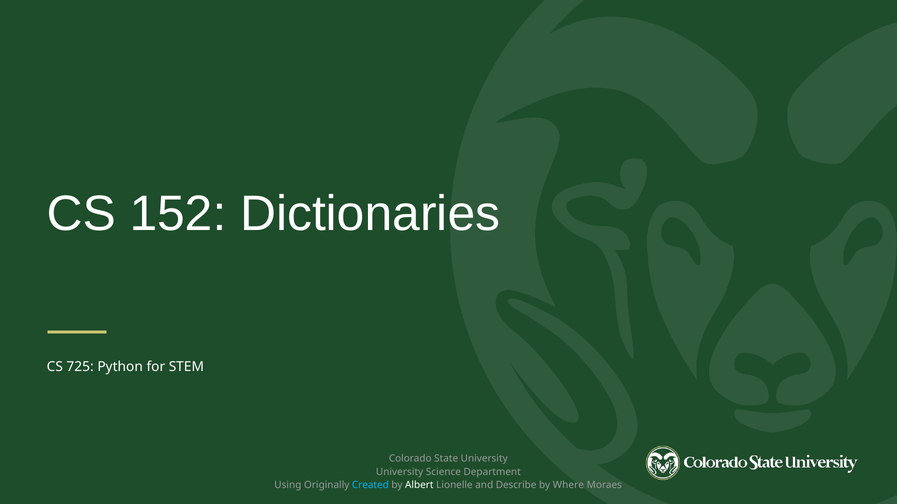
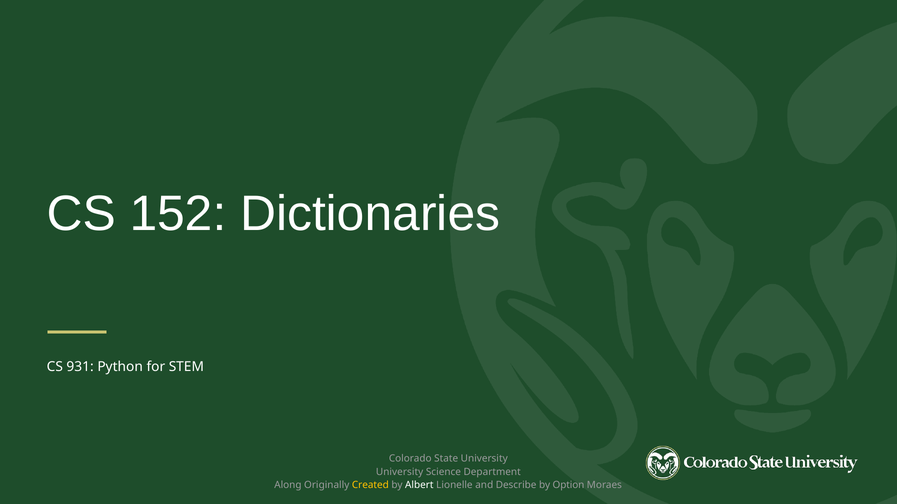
725: 725 -> 931
Using: Using -> Along
Created colour: light blue -> yellow
Where: Where -> Option
